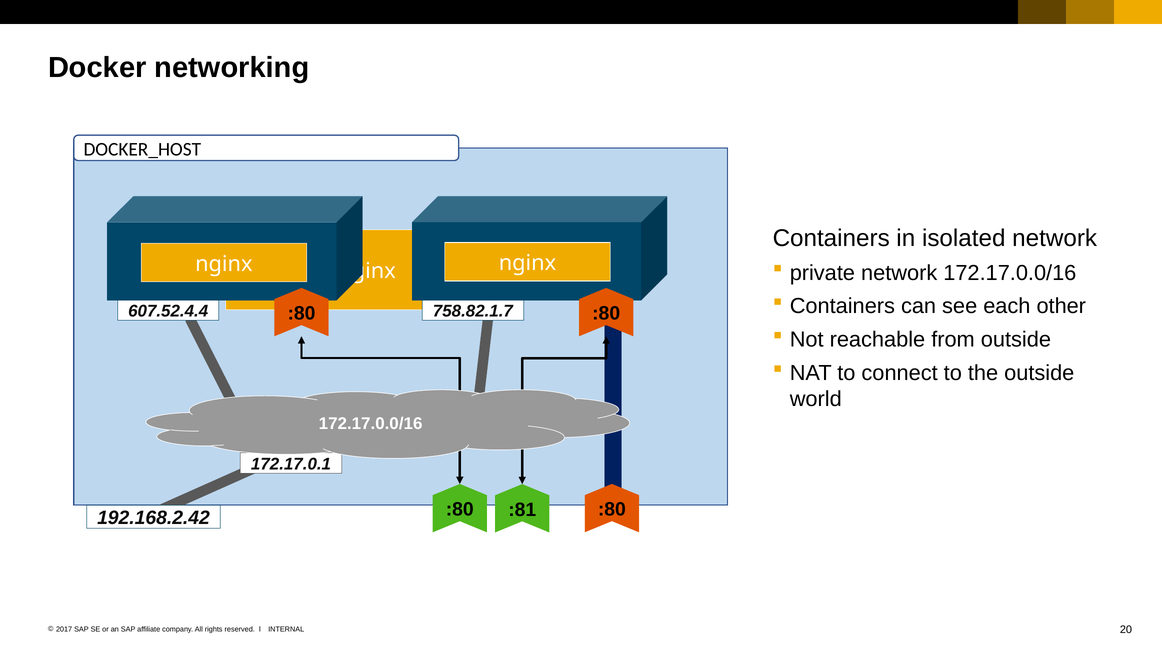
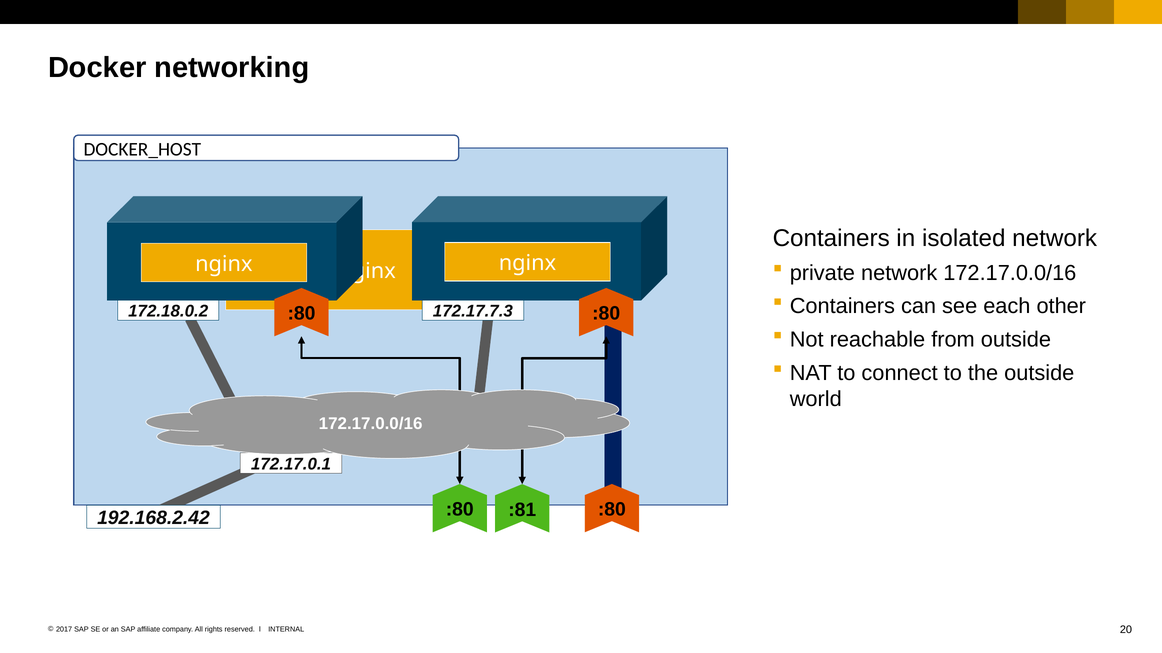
607.52.4.4: 607.52.4.4 -> 172.18.0.2
758.82.1.7: 758.82.1.7 -> 172.17.7.3
